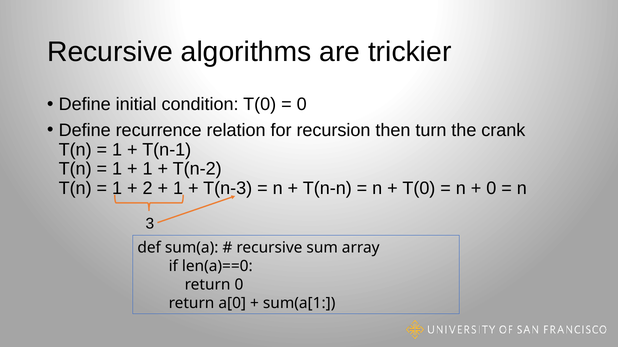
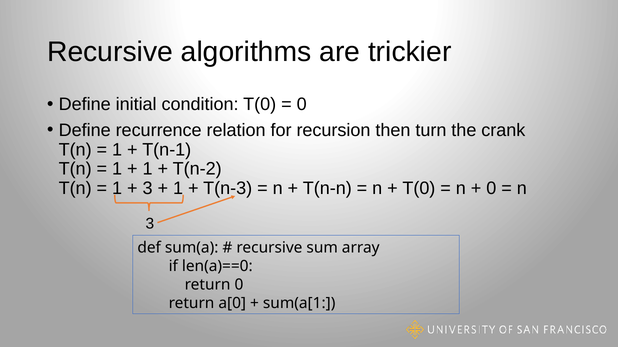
2 at (148, 189): 2 -> 3
